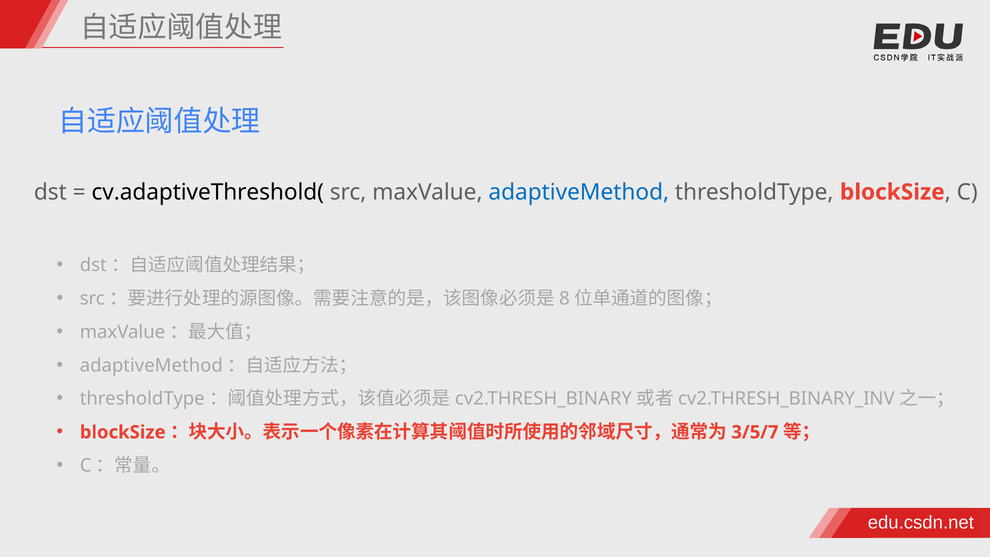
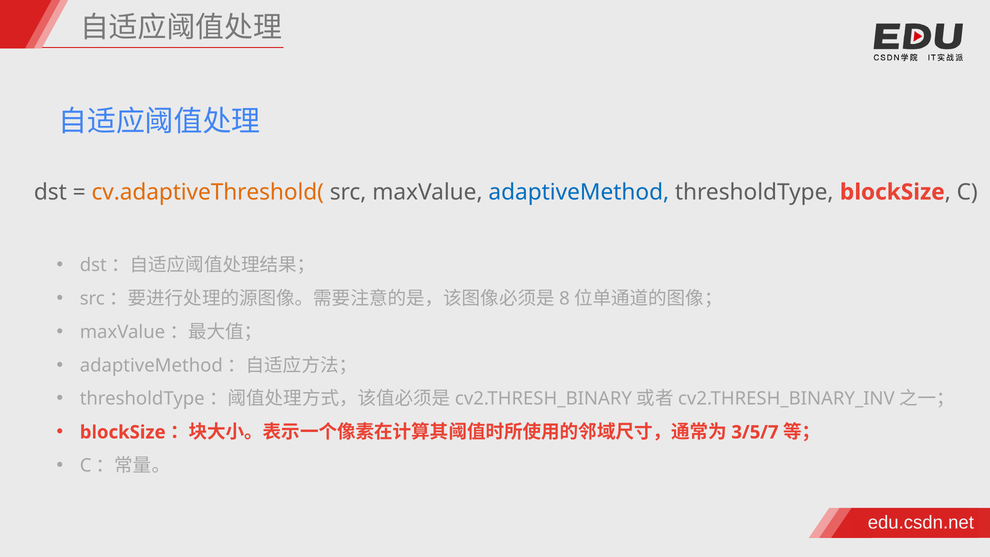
cv.adaptiveThreshold( colour: black -> orange
